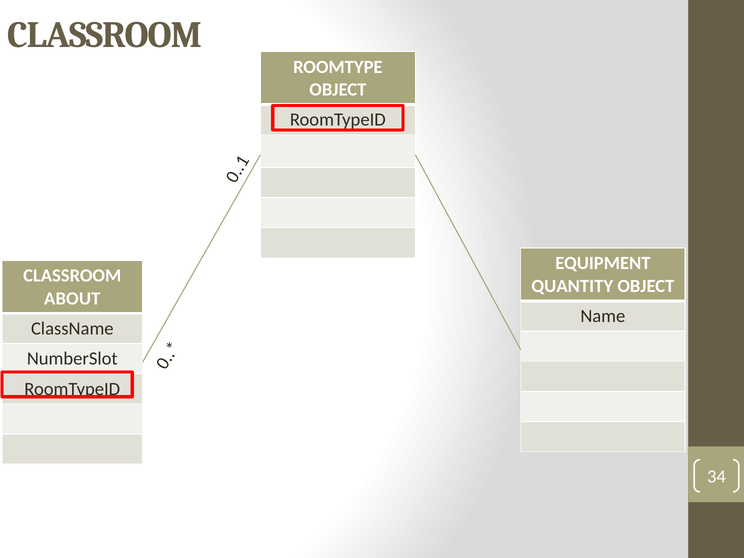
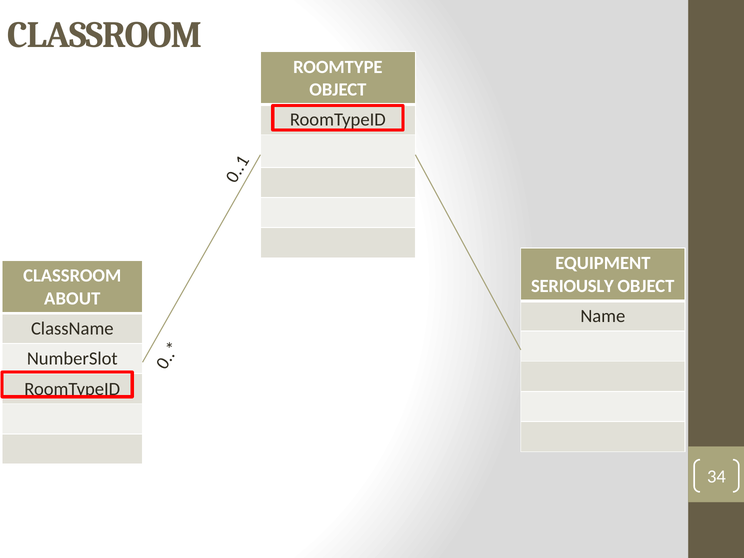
QUANTITY: QUANTITY -> SERIOUSLY
